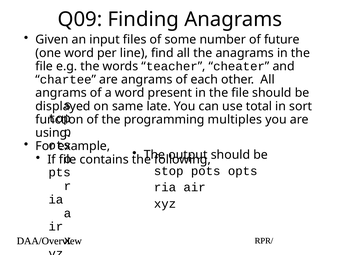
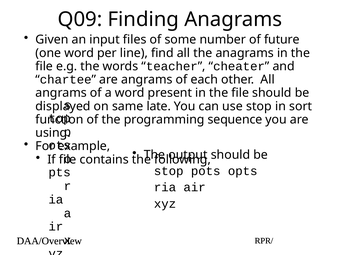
use total: total -> stop
multiples: multiples -> sequence
